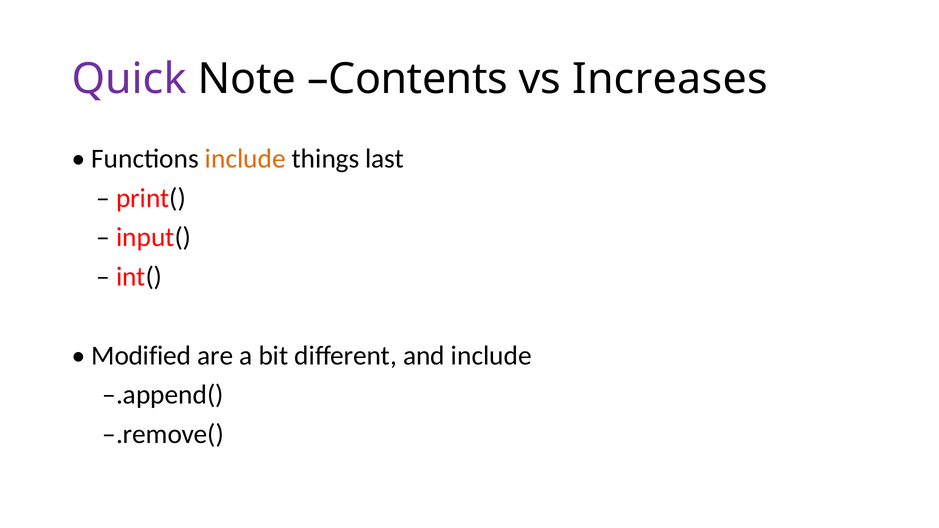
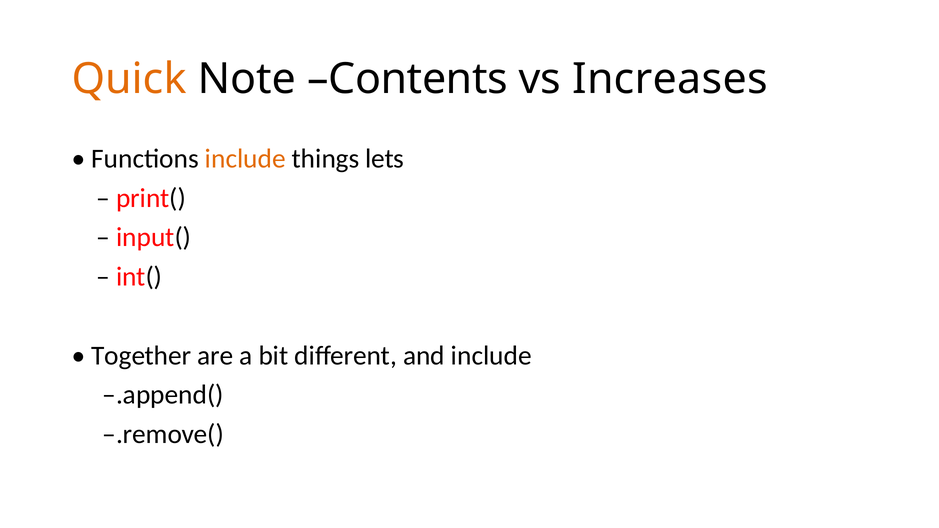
Quick colour: purple -> orange
last: last -> lets
Modified: Modified -> Together
